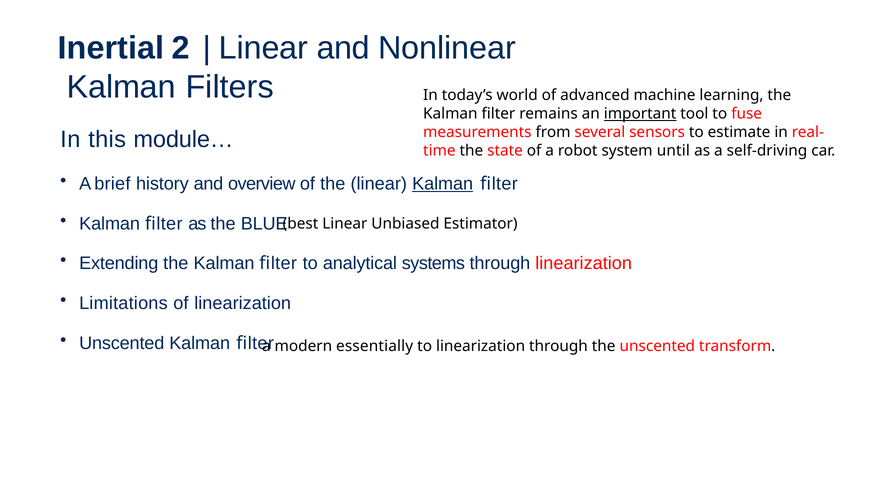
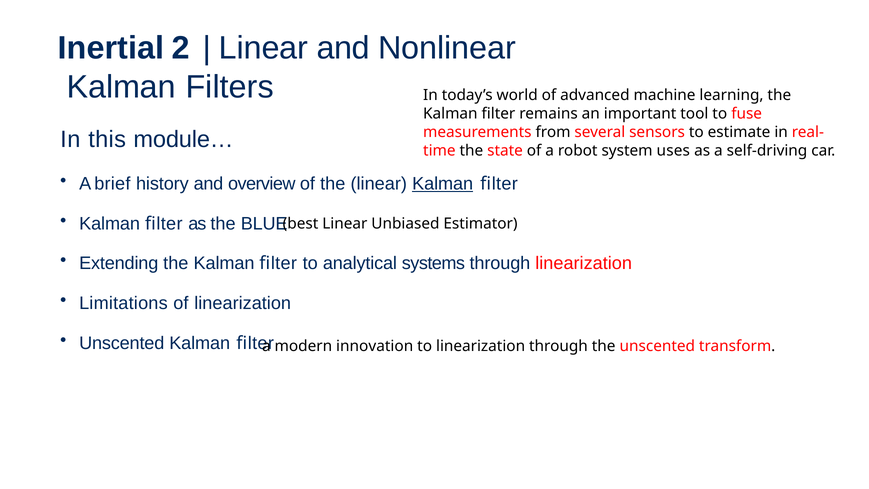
important underline: present -> none
until: until -> uses
essentially: essentially -> innovation
